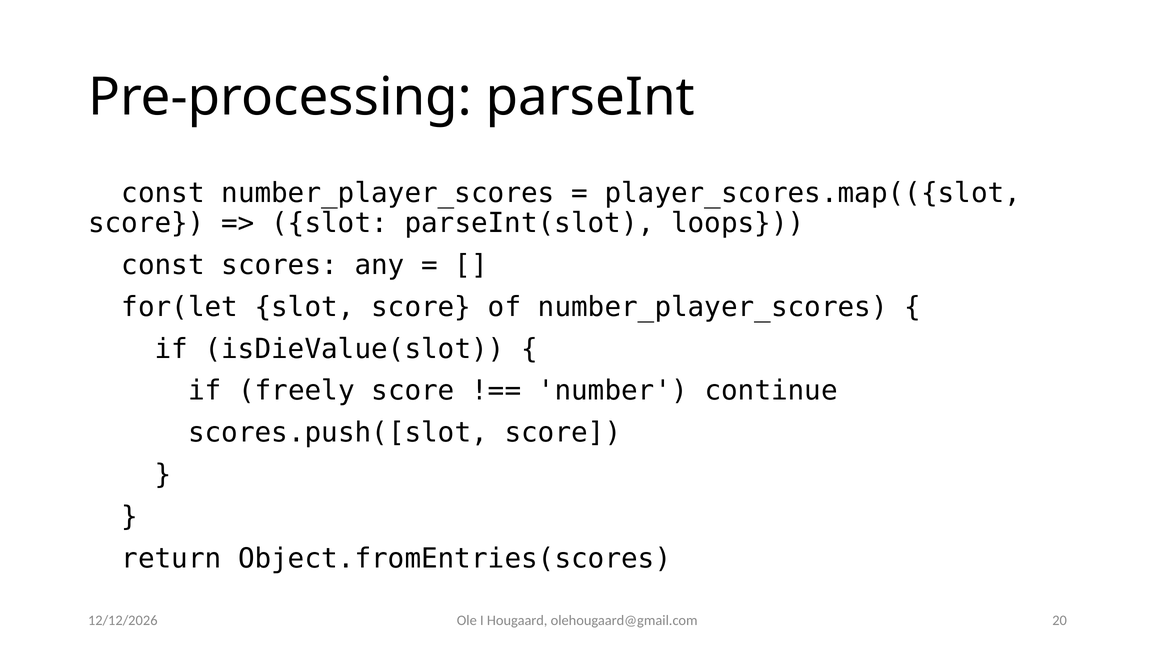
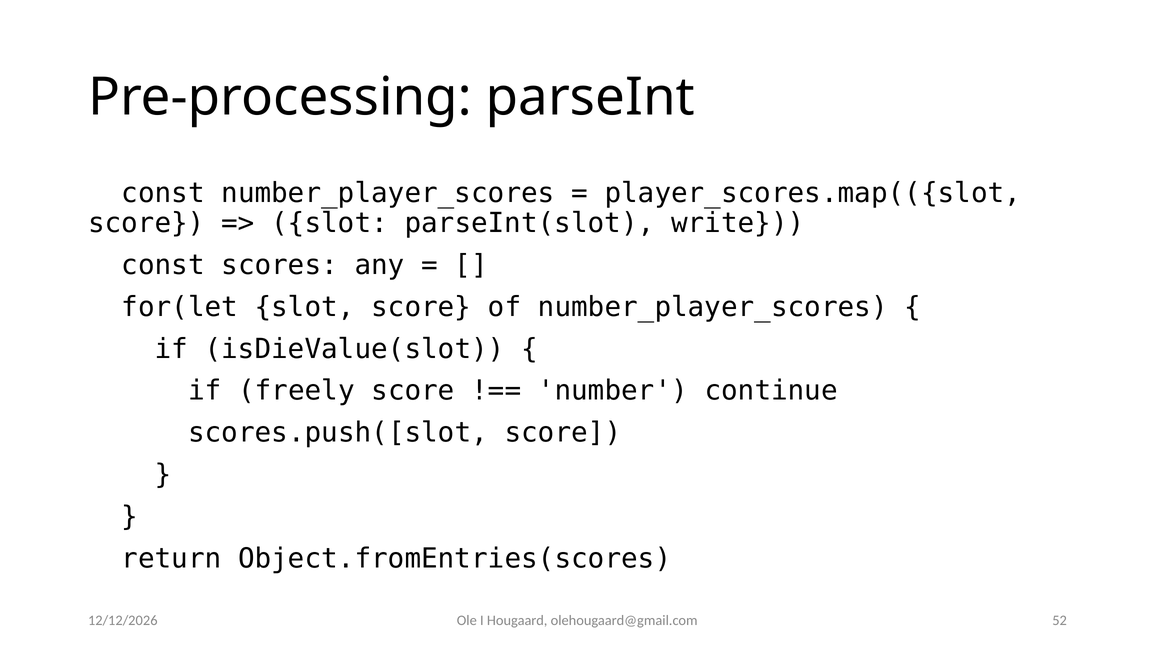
loops: loops -> write
20: 20 -> 52
